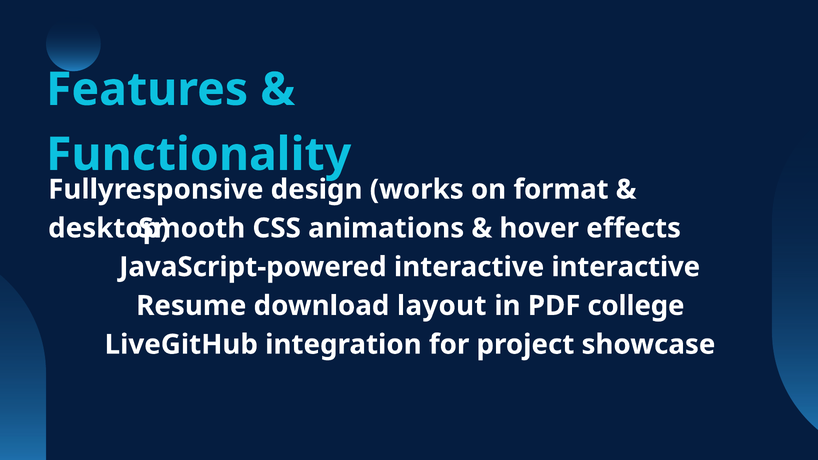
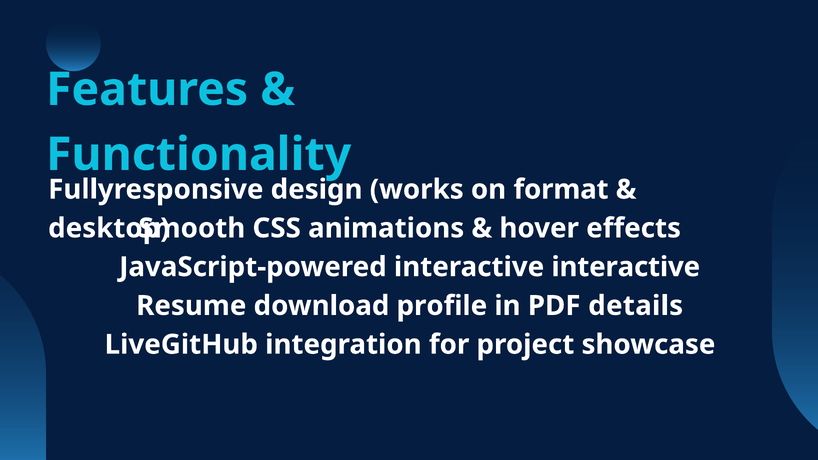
layout: layout -> profile
college: college -> details
